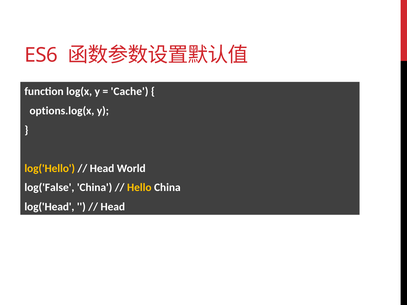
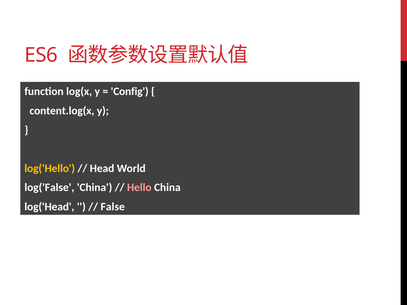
Cache: Cache -> Config
options.log(x: options.log(x -> content.log(x
Hello colour: yellow -> pink
Head at (113, 207): Head -> False
